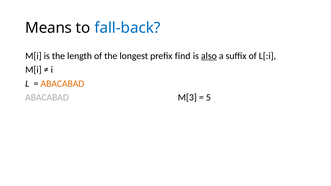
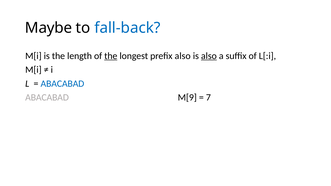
Means: Means -> Maybe
the at (111, 56) underline: none -> present
prefix find: find -> also
ABACABAD at (62, 84) colour: orange -> blue
M[3: M[3 -> M[9
5: 5 -> 7
